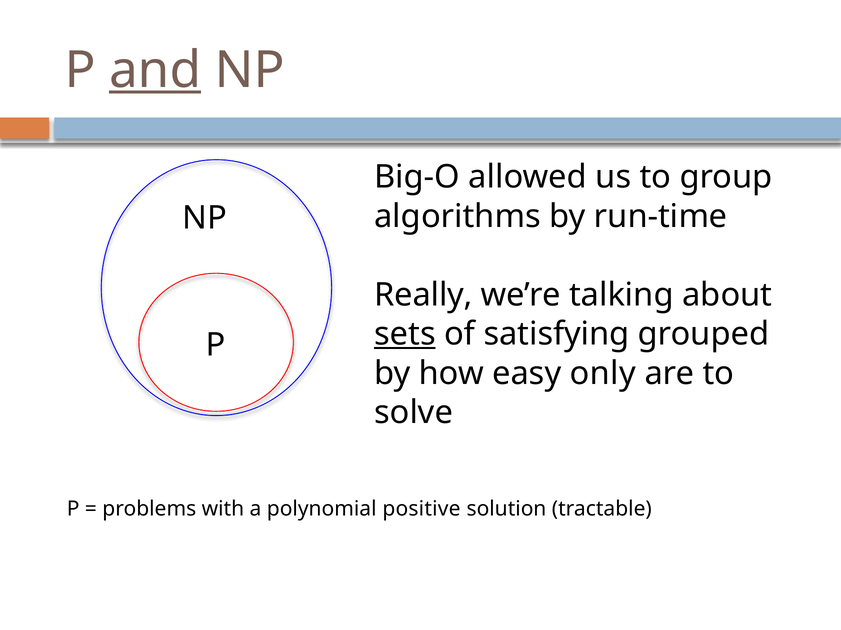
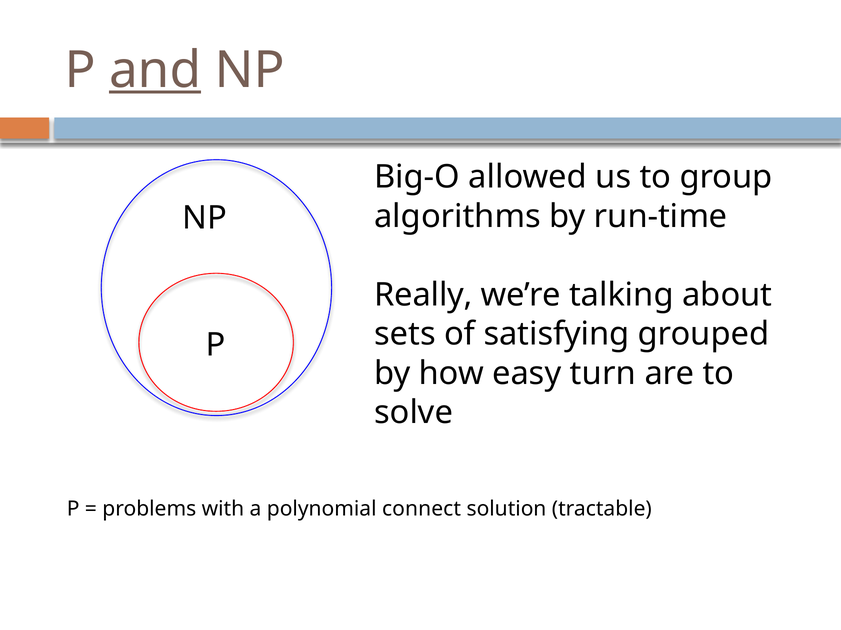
sets underline: present -> none
only: only -> turn
positive: positive -> connect
